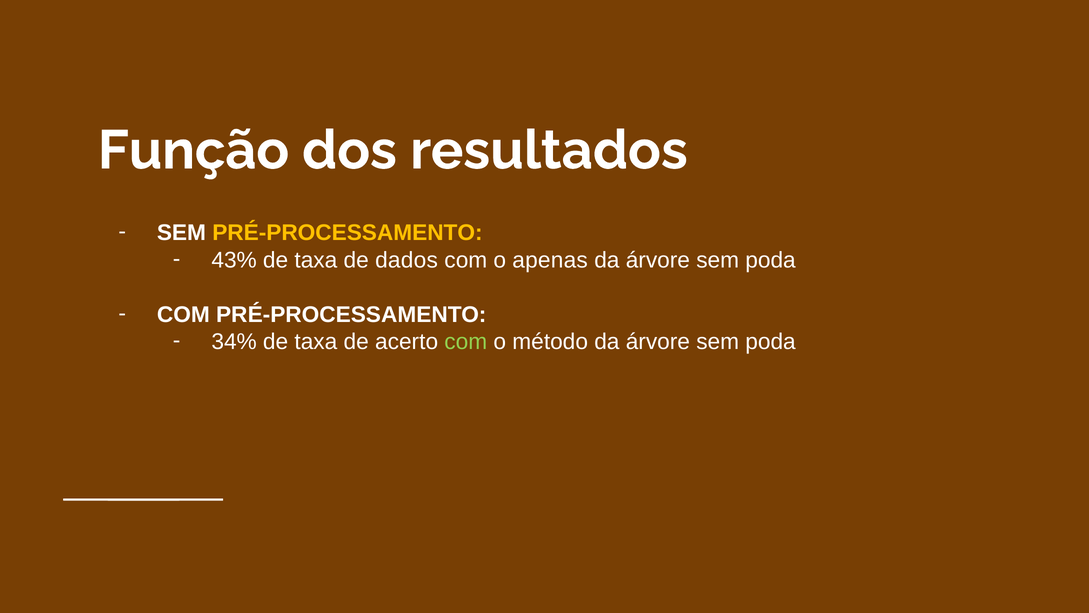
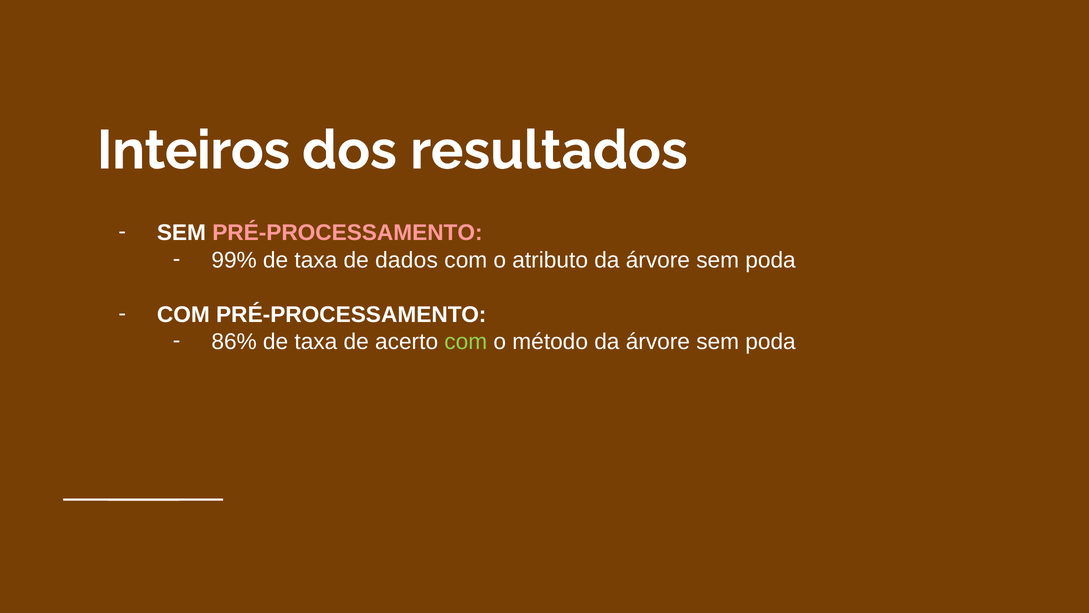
Função: Função -> Inteiros
PRÉ-PROCESSAMENTO at (347, 233) colour: yellow -> pink
43%: 43% -> 99%
apenas: apenas -> atributo
34%: 34% -> 86%
